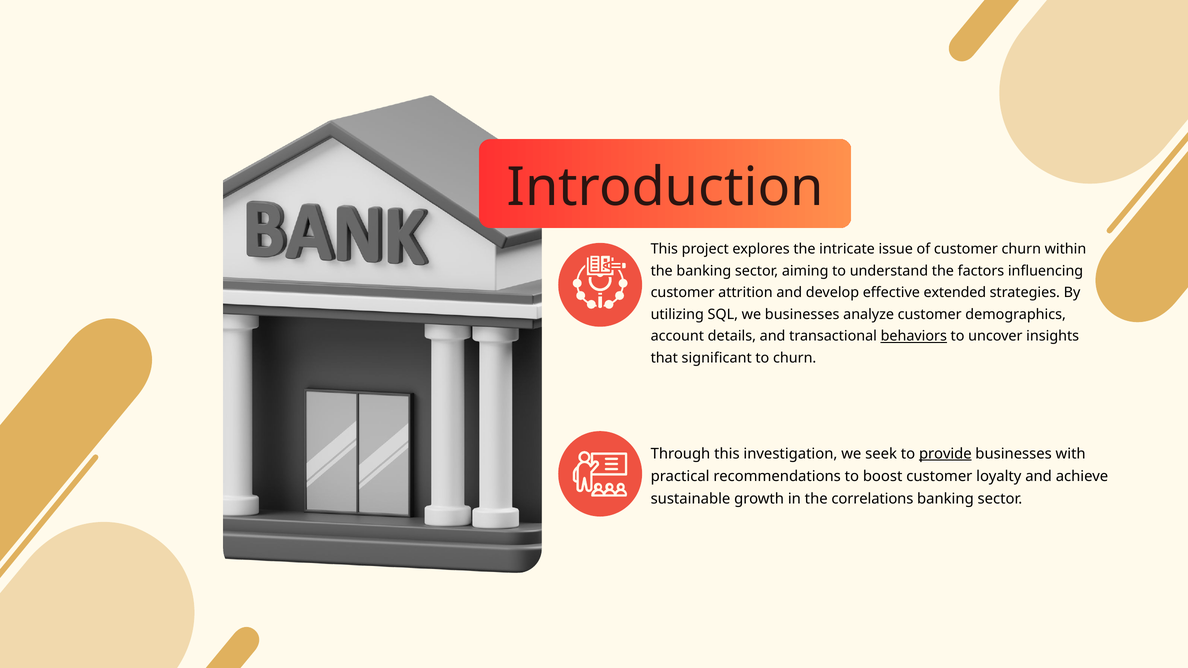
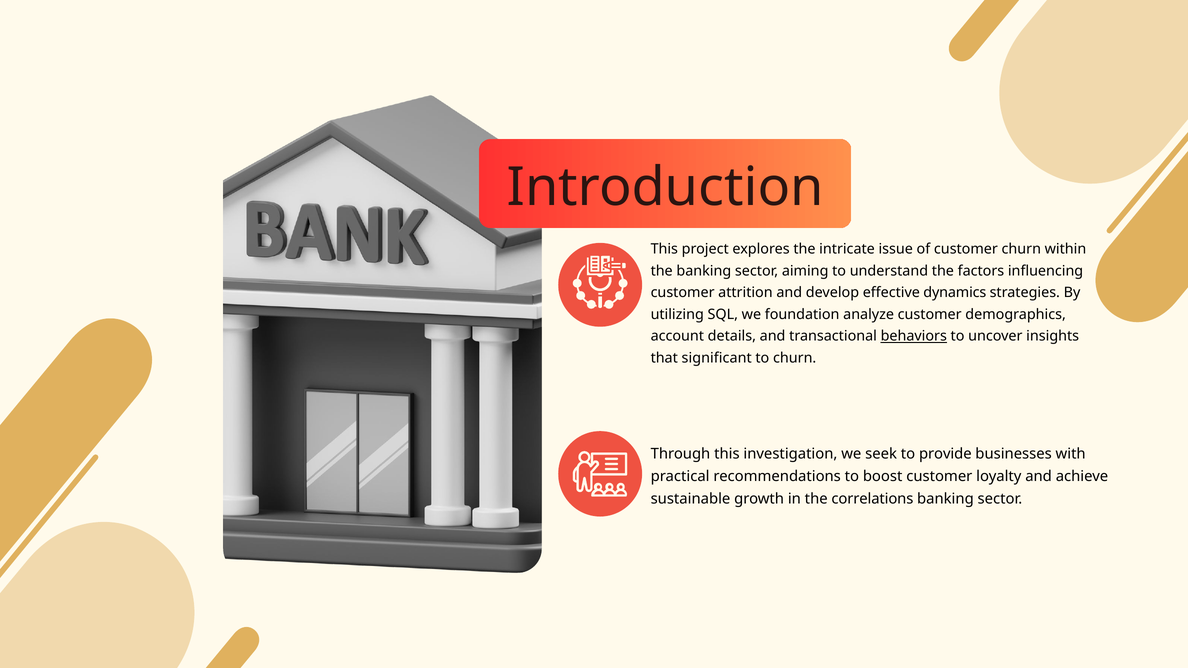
extended: extended -> dynamics
we businesses: businesses -> foundation
provide underline: present -> none
